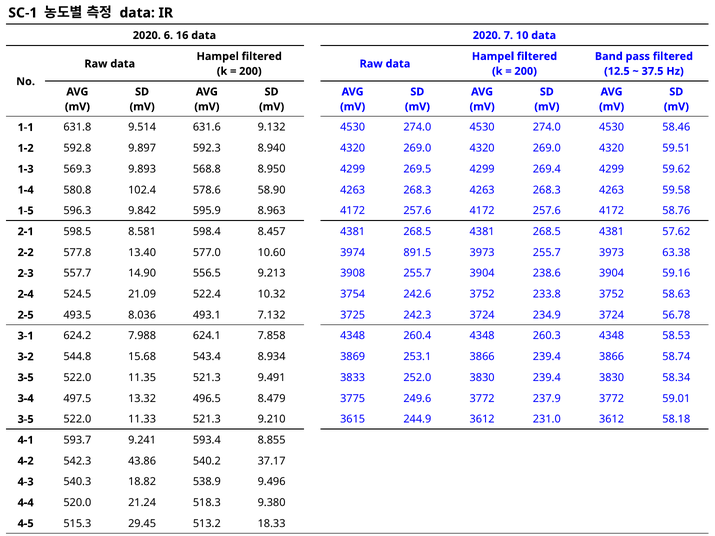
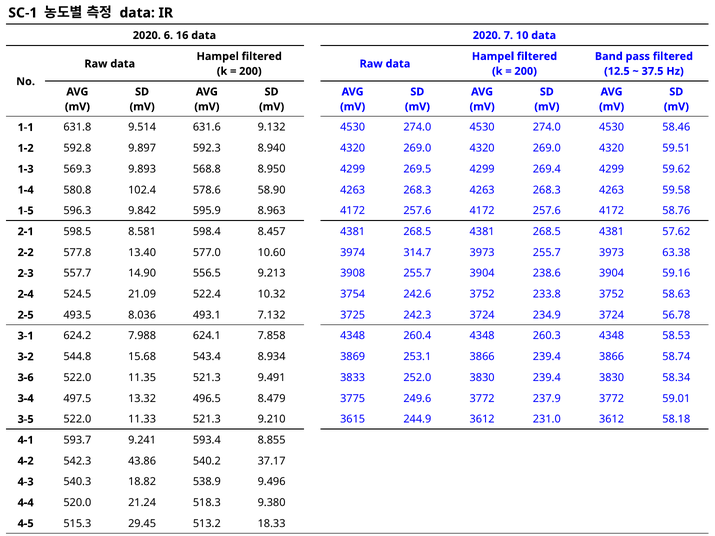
891.5: 891.5 -> 314.7
3-5 at (26, 378): 3-5 -> 3-6
